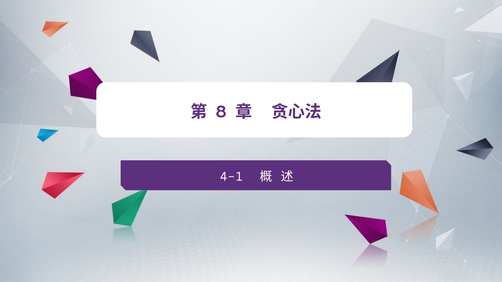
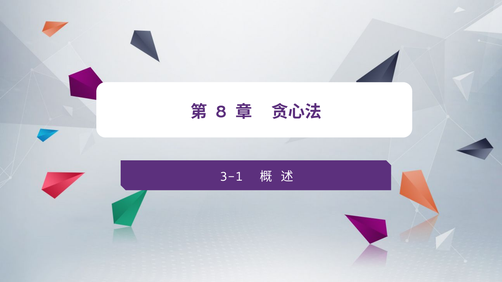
4-1: 4-1 -> 3-1
